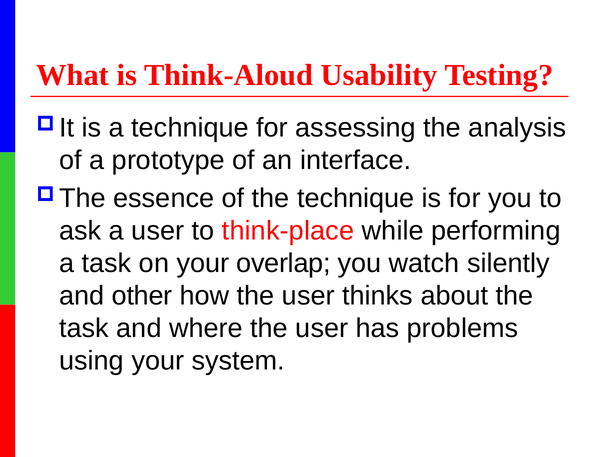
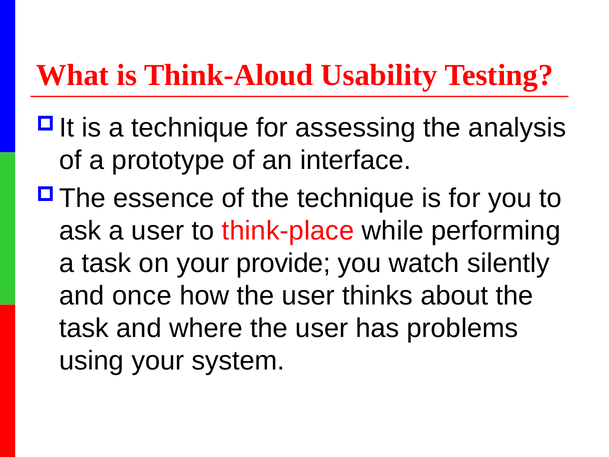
overlap: overlap -> provide
other: other -> once
